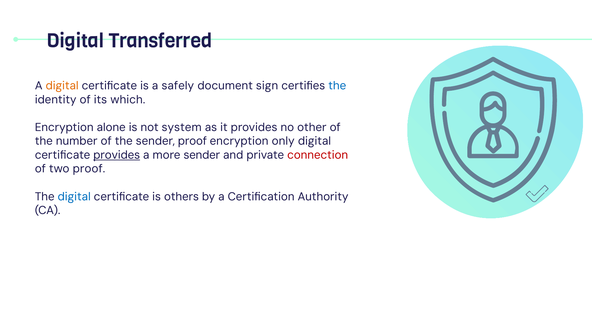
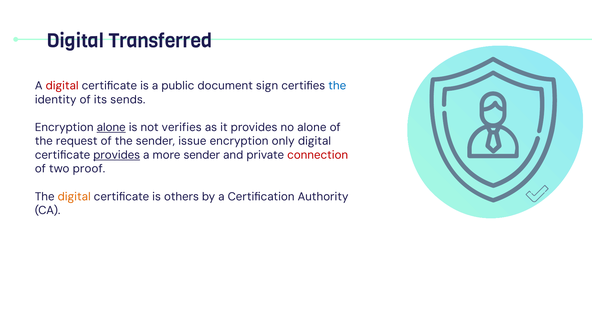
digital at (62, 86) colour: orange -> red
safely: safely -> public
which: which -> sends
alone at (111, 127) underline: none -> present
system: system -> verifies
no other: other -> alone
number: number -> request
sender proof: proof -> issue
digital at (74, 197) colour: blue -> orange
